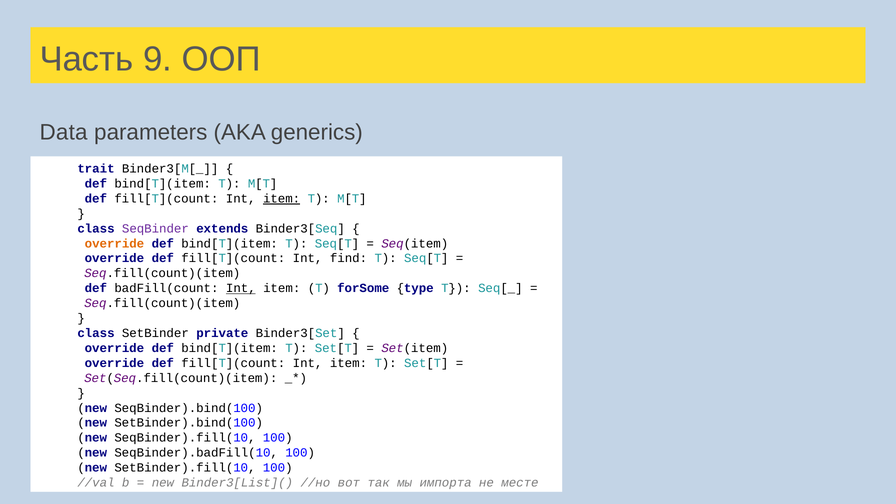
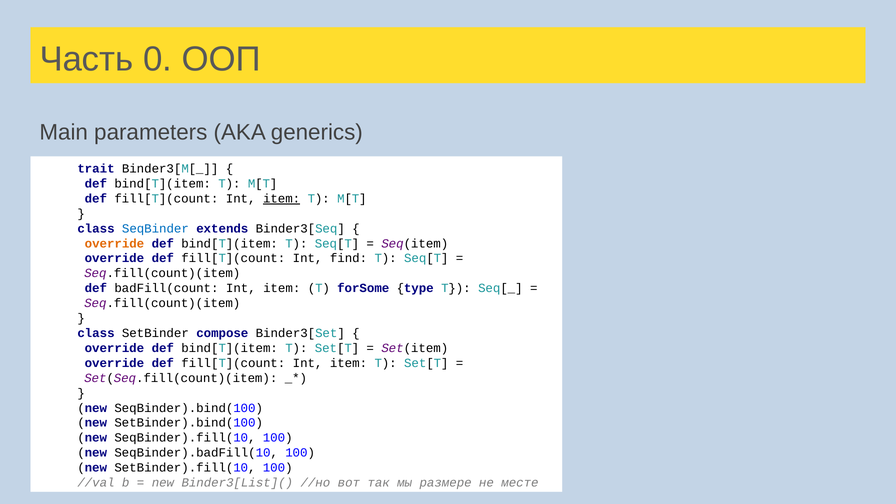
9: 9 -> 0
Data: Data -> Main
SeqBinder colour: purple -> blue
Int at (241, 288) underline: present -> none
private: private -> compose
импорта: импорта -> размере
